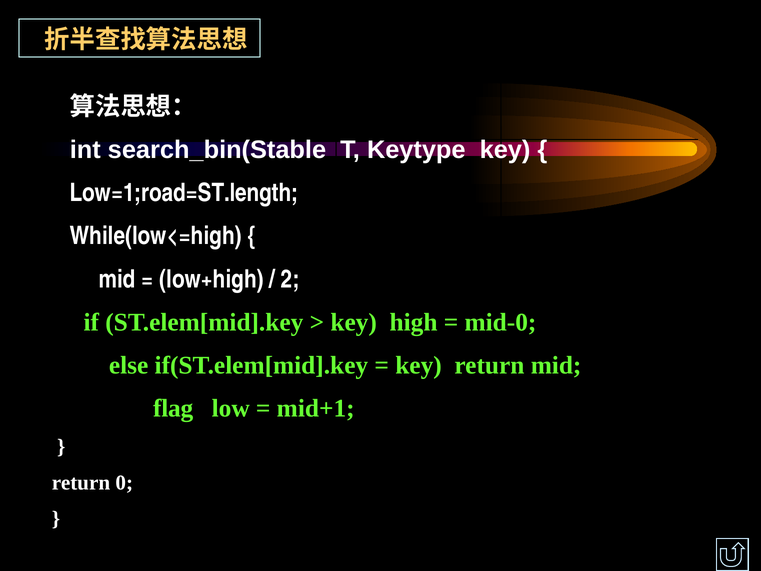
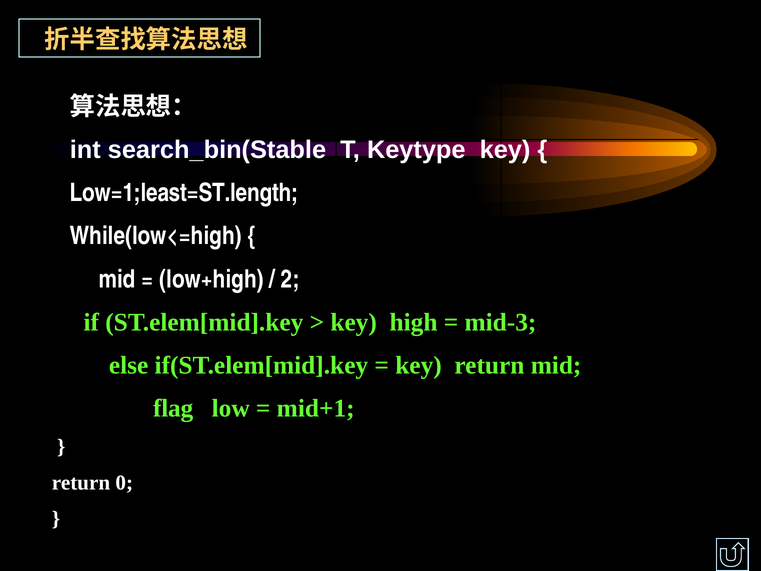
Low=1;road=ST.length: Low=1;road=ST.length -> Low=1;least=ST.length
mid-0: mid-0 -> mid-3
